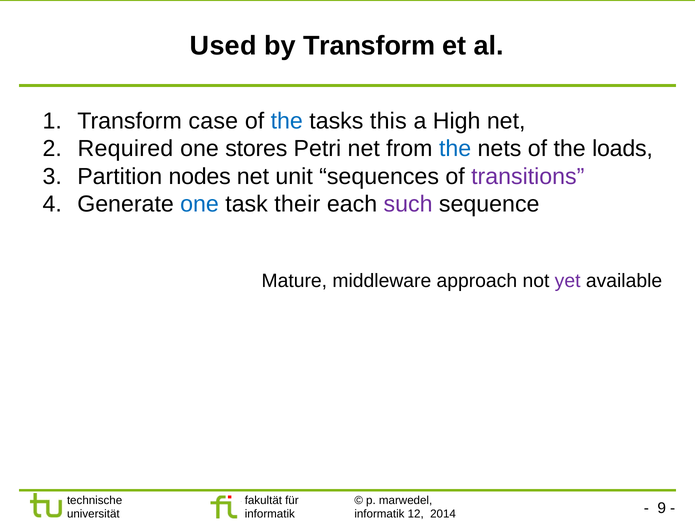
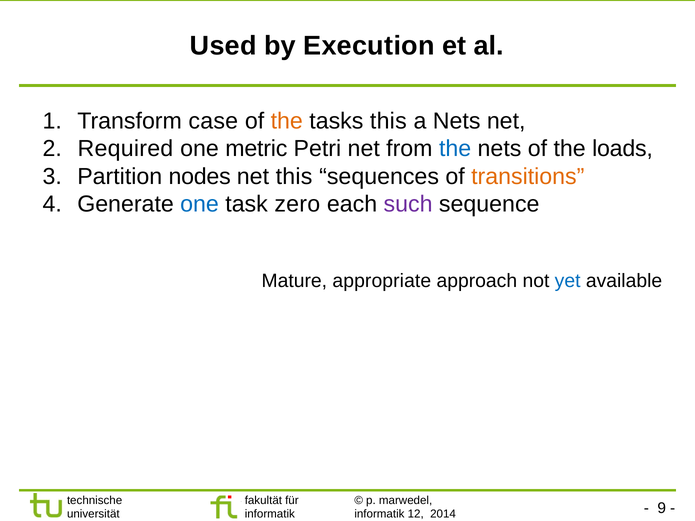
by Transform: Transform -> Execution
the at (287, 121) colour: blue -> orange
a High: High -> Nets
stores: stores -> metric
net unit: unit -> this
transitions colour: purple -> orange
their: their -> zero
middleware: middleware -> appropriate
yet colour: purple -> blue
